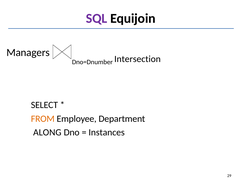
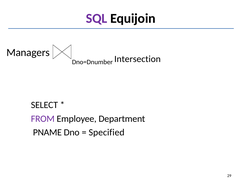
FROM colour: orange -> purple
ALONG: ALONG -> PNAME
Instances: Instances -> Specified
